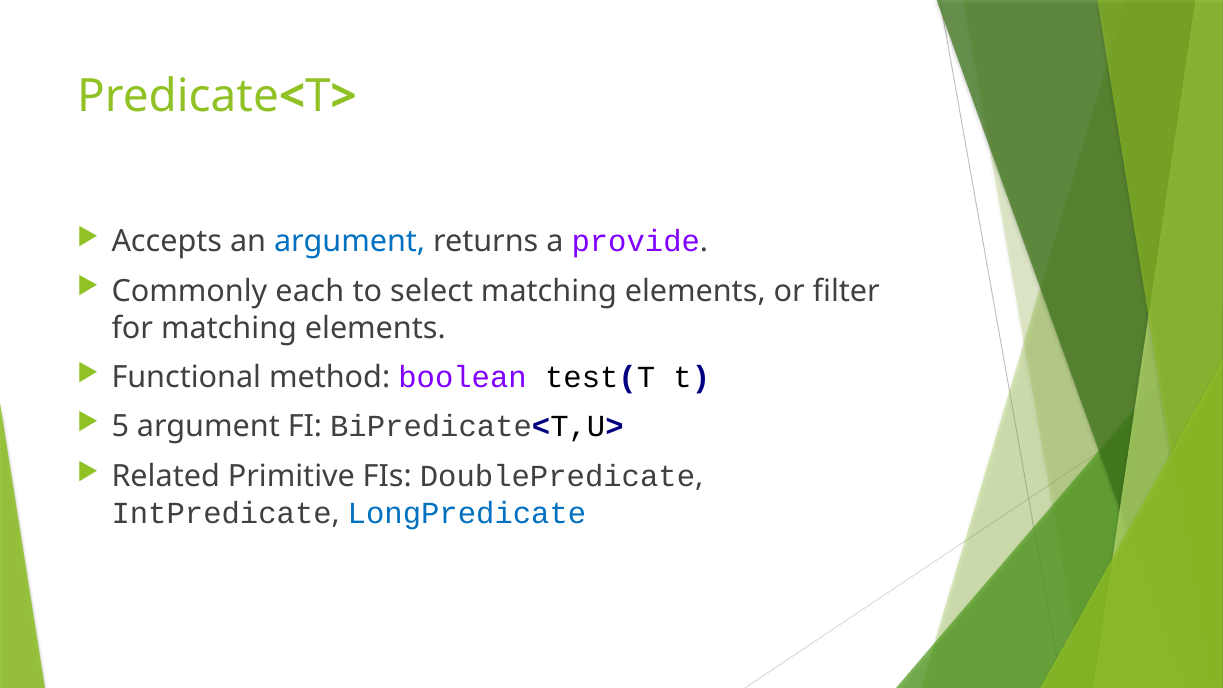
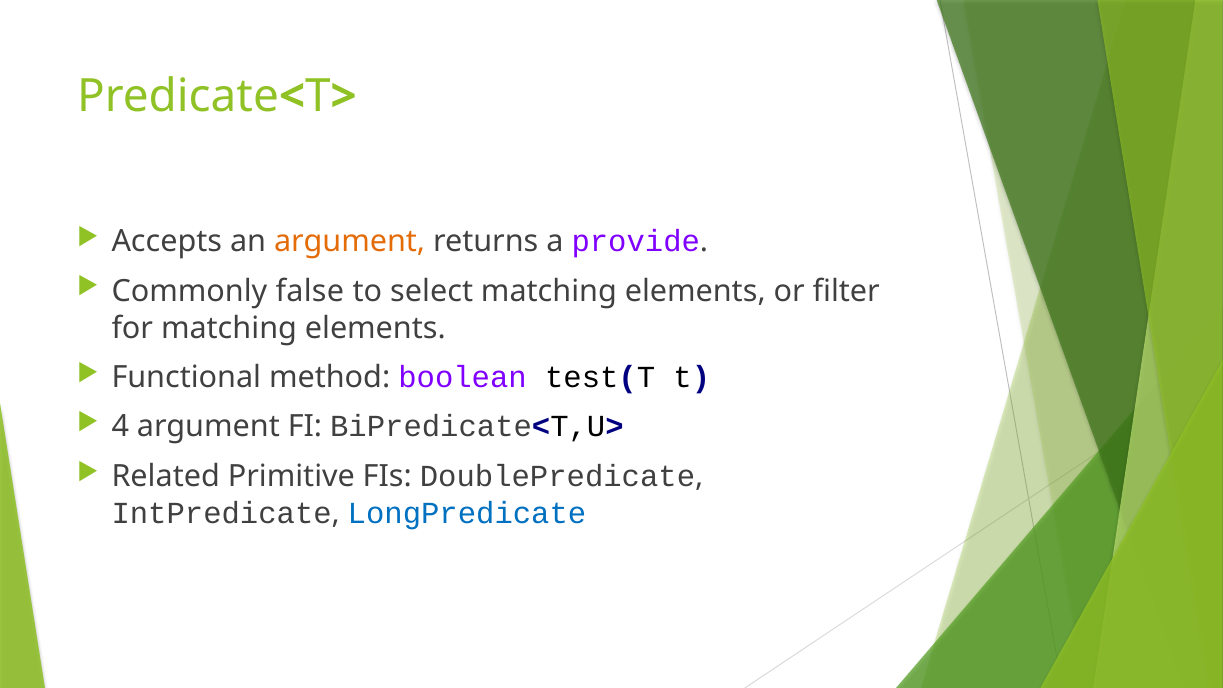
argument at (350, 242) colour: blue -> orange
each: each -> false
5: 5 -> 4
